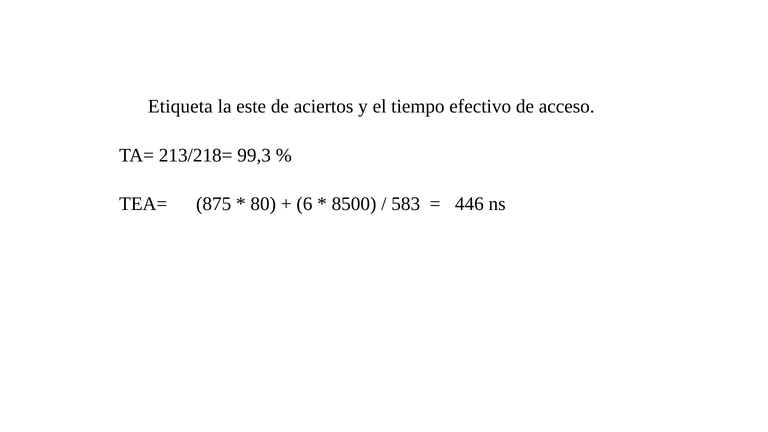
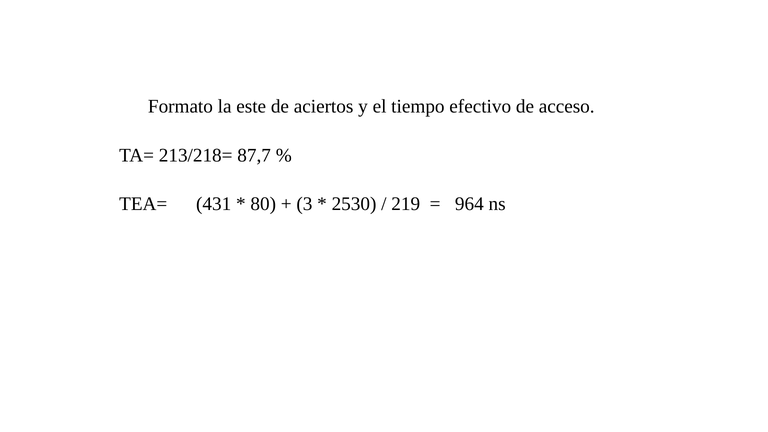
Etiqueta: Etiqueta -> Formato
99,3: 99,3 -> 87,7
875: 875 -> 431
6: 6 -> 3
8500: 8500 -> 2530
583: 583 -> 219
446: 446 -> 964
